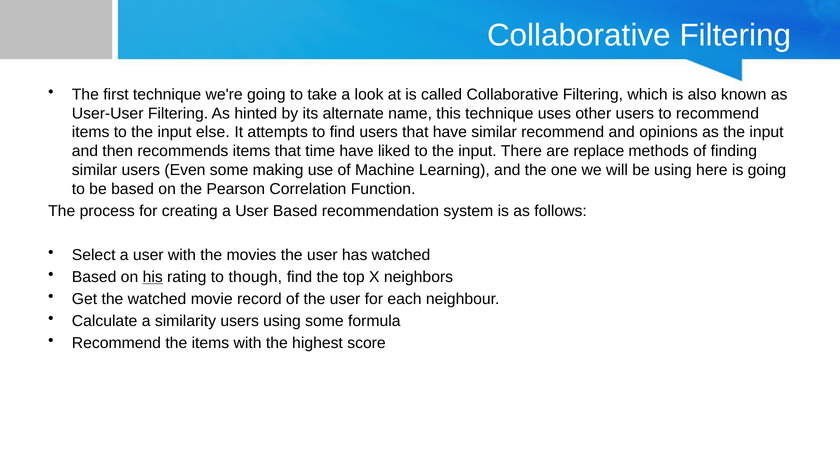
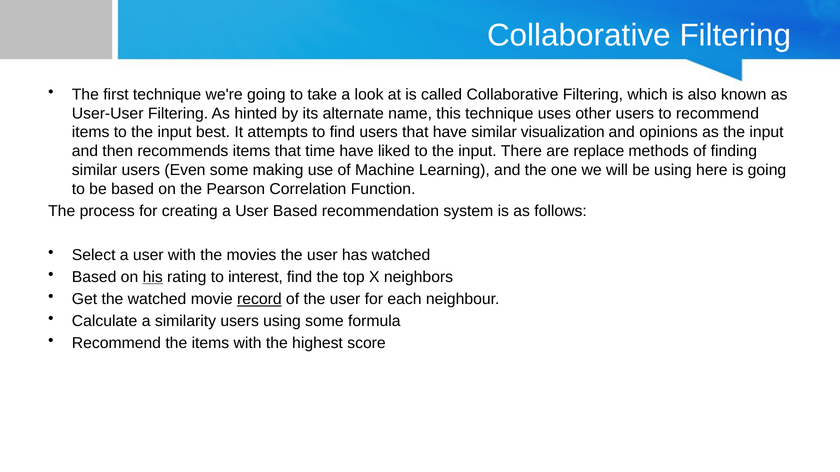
else: else -> best
similar recommend: recommend -> visualization
though: though -> interest
record underline: none -> present
